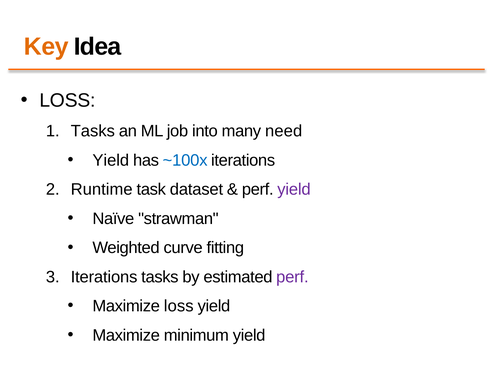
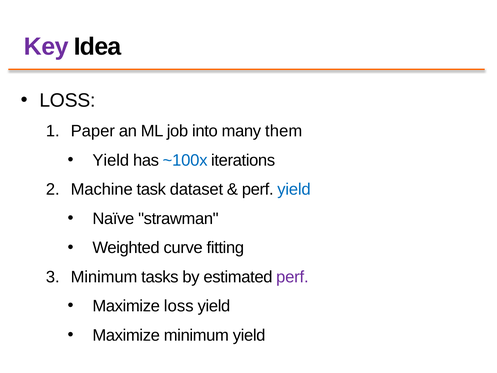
Key colour: orange -> purple
Tasks at (93, 131): Tasks -> Paper
need: need -> them
Runtime: Runtime -> Machine
yield at (294, 189) colour: purple -> blue
Iterations at (104, 277): Iterations -> Minimum
